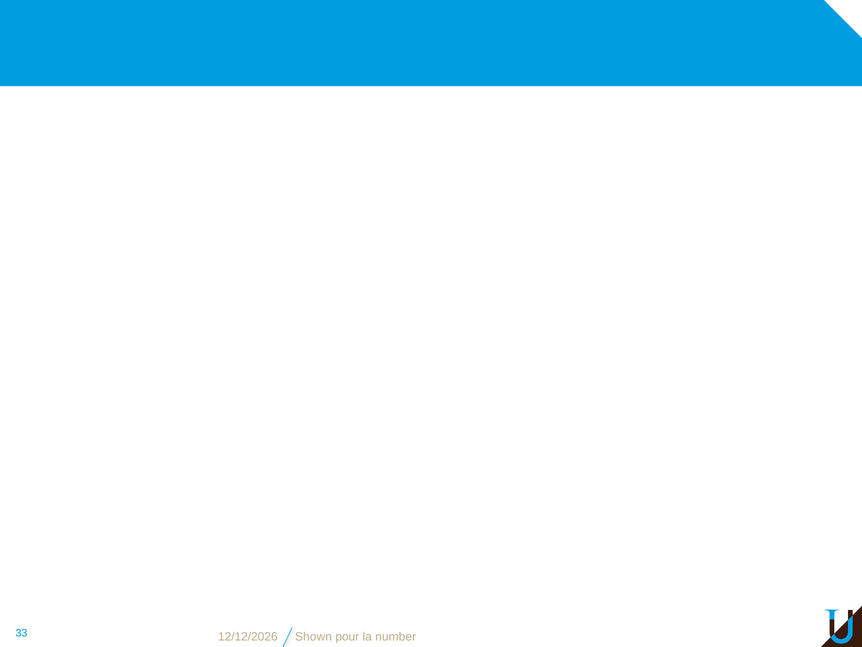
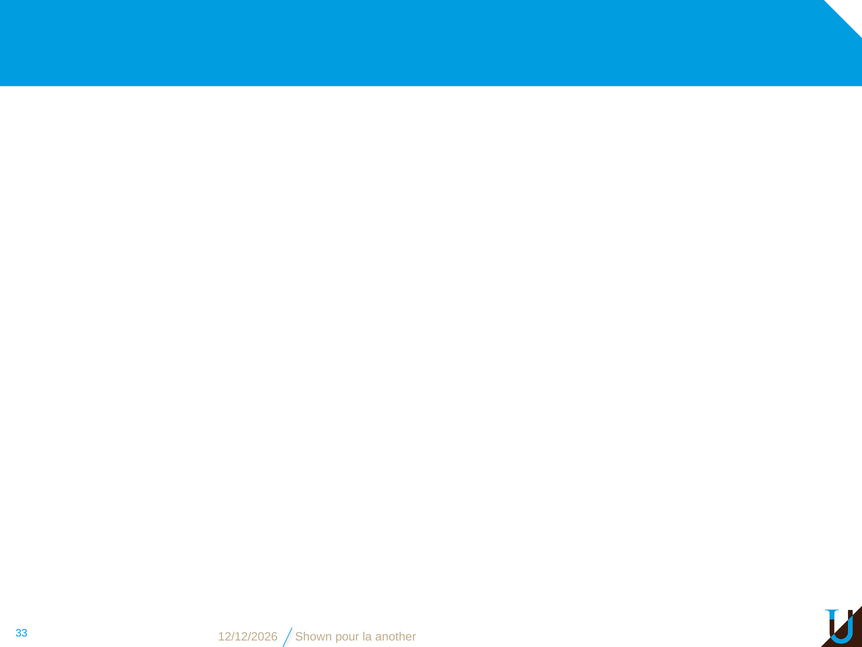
number: number -> another
